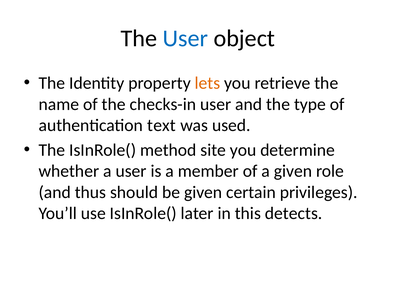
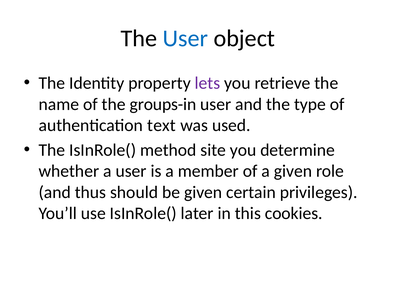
lets colour: orange -> purple
checks-in: checks-in -> groups-in
detects: detects -> cookies
